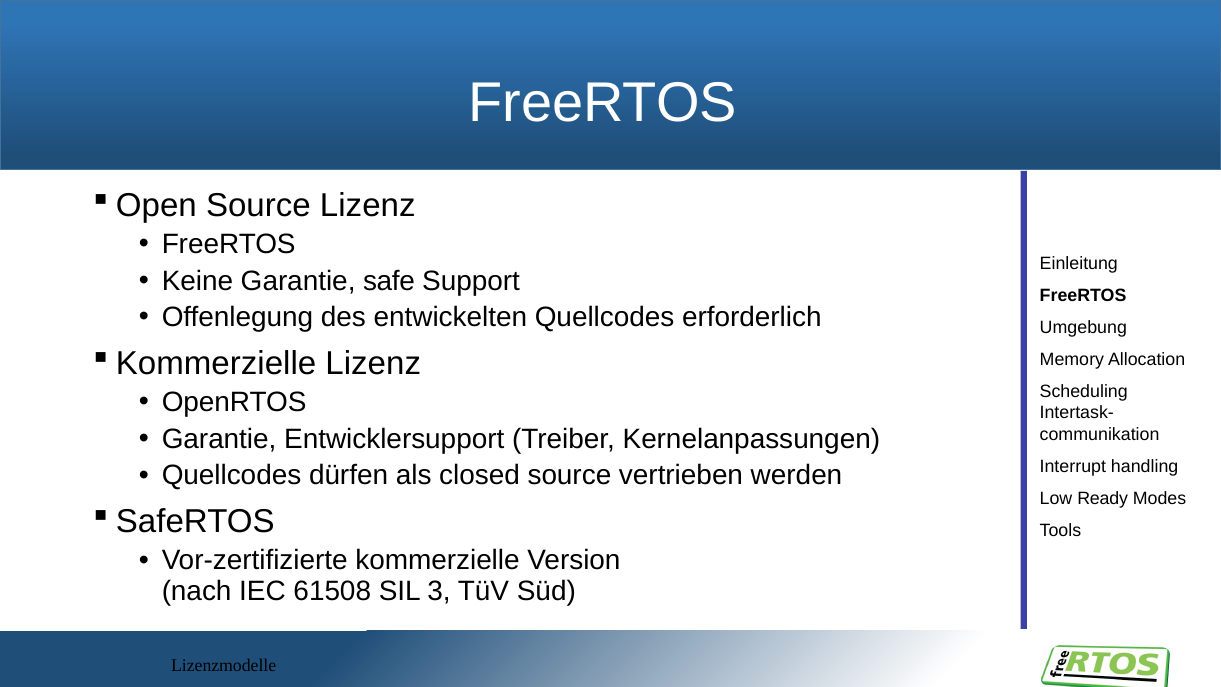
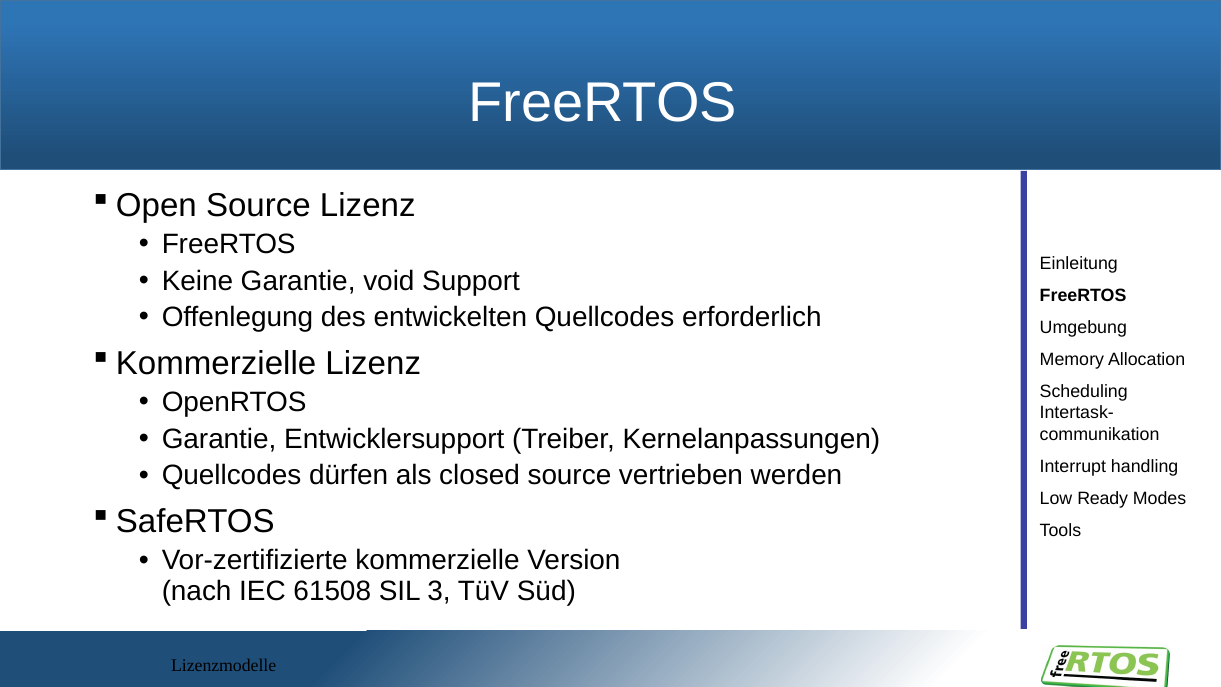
safe: safe -> void
